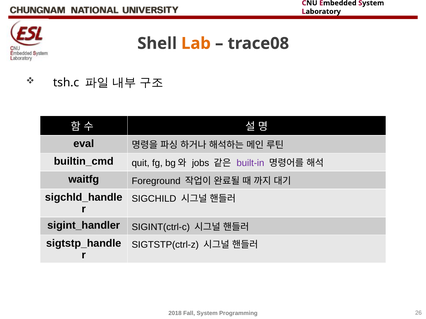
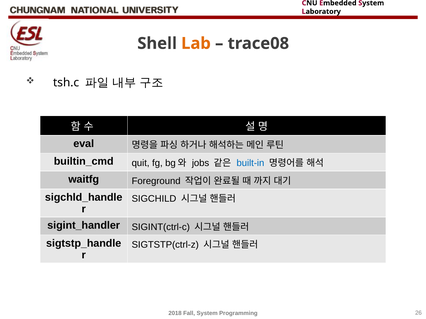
built-in colour: purple -> blue
